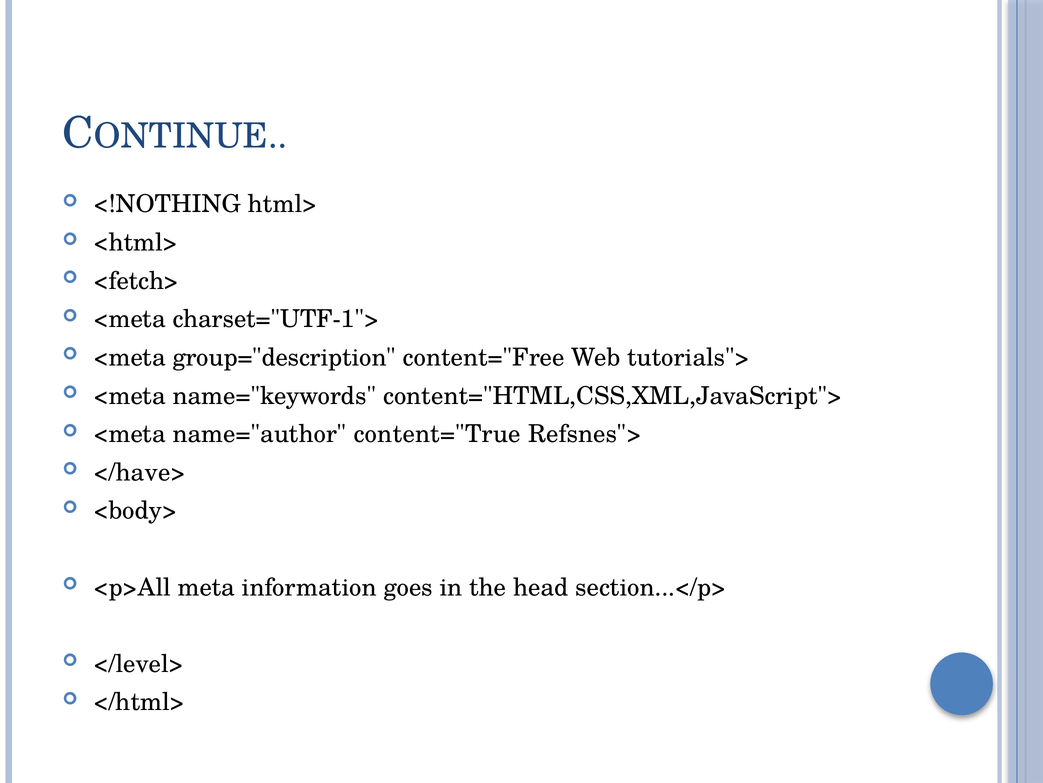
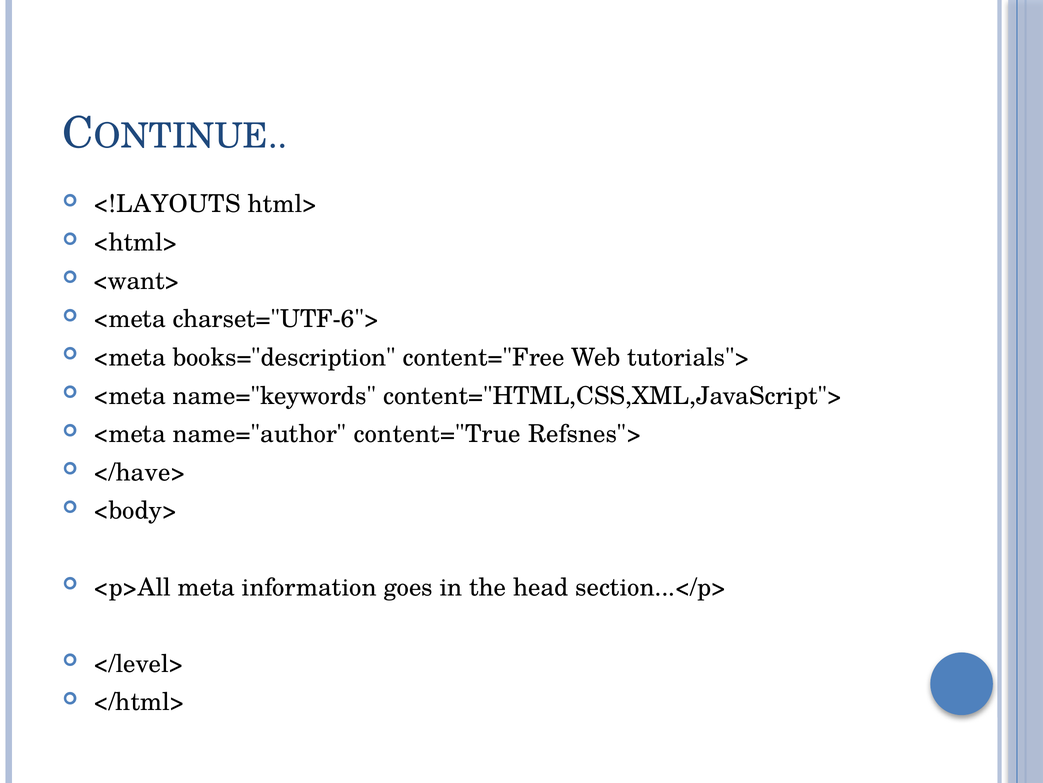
<!NOTHING: <!NOTHING -> <!LAYOUTS
<fetch>: <fetch> -> <want>
charset="UTF-1">: charset="UTF-1"> -> charset="UTF-6">
group="description: group="description -> books="description
